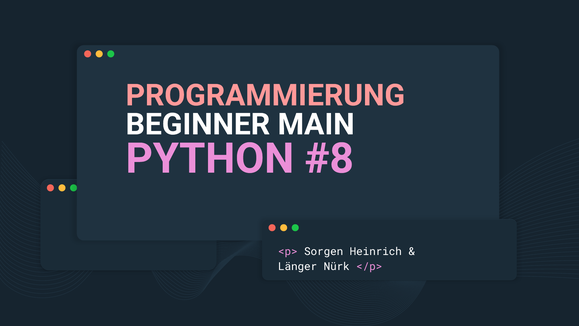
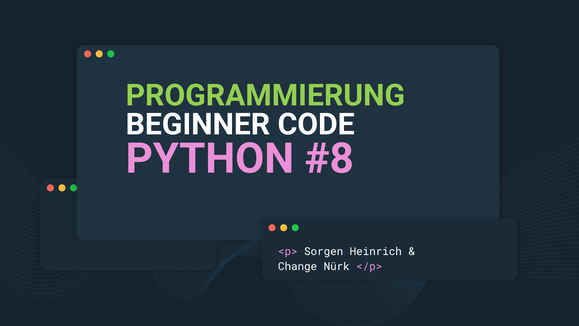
PROGRAMMIERUNG colour: pink -> light green
MAIN: MAIN -> CODE
Länger: Länger -> Change
